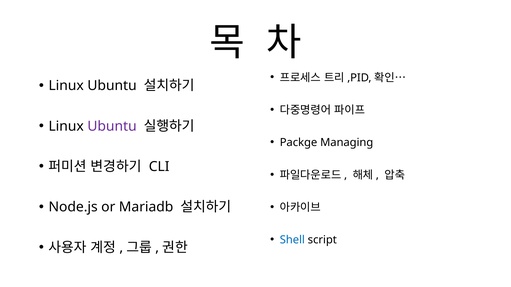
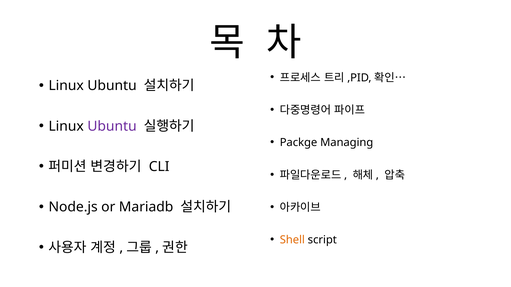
Shell colour: blue -> orange
